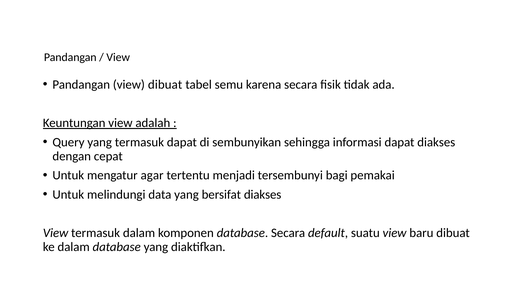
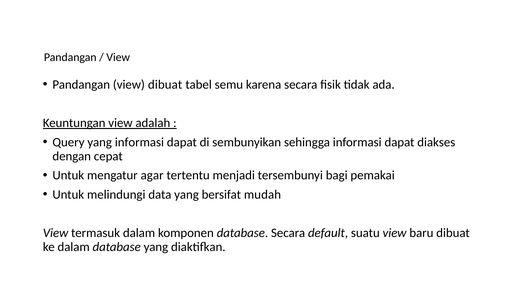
yang termasuk: termasuk -> informasi
bersifat diakses: diakses -> mudah
